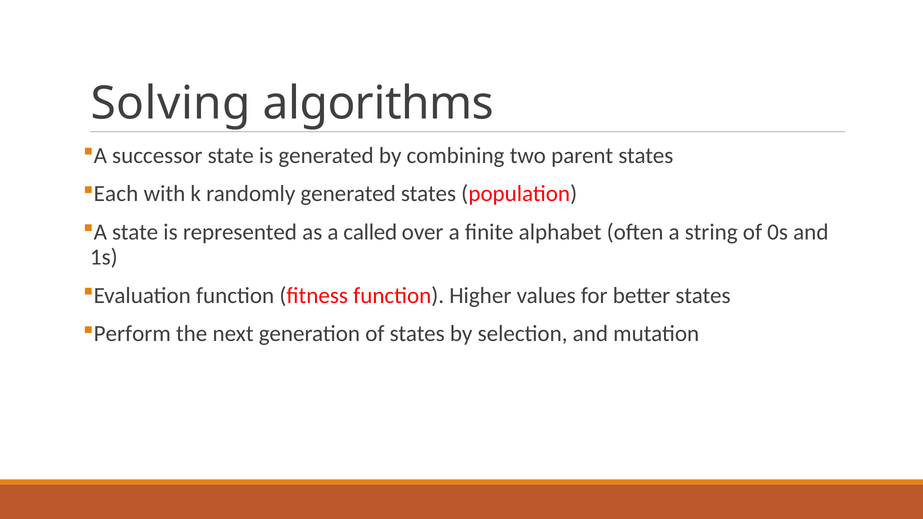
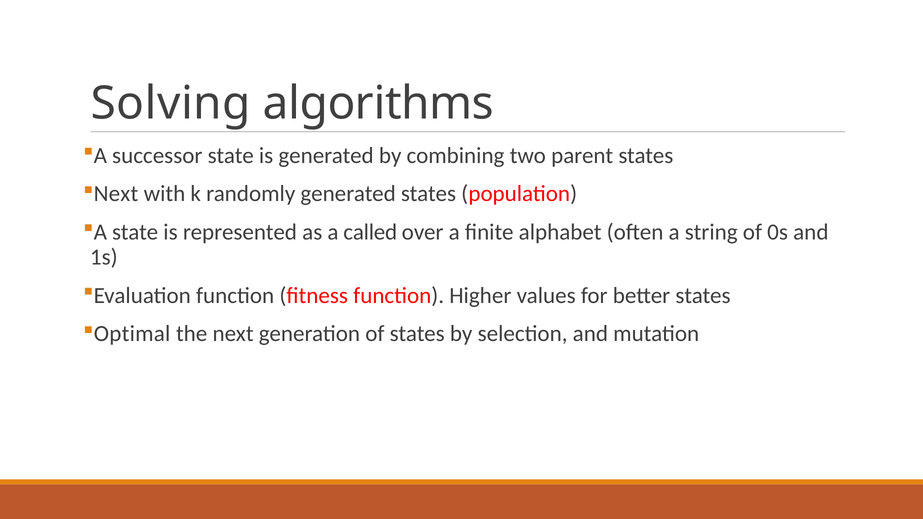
Each at (116, 194): Each -> Next
Perform: Perform -> Optimal
